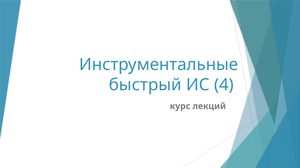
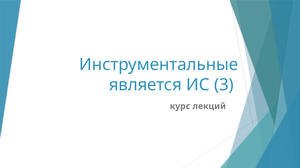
быстрый: быстрый -> является
4: 4 -> 3
